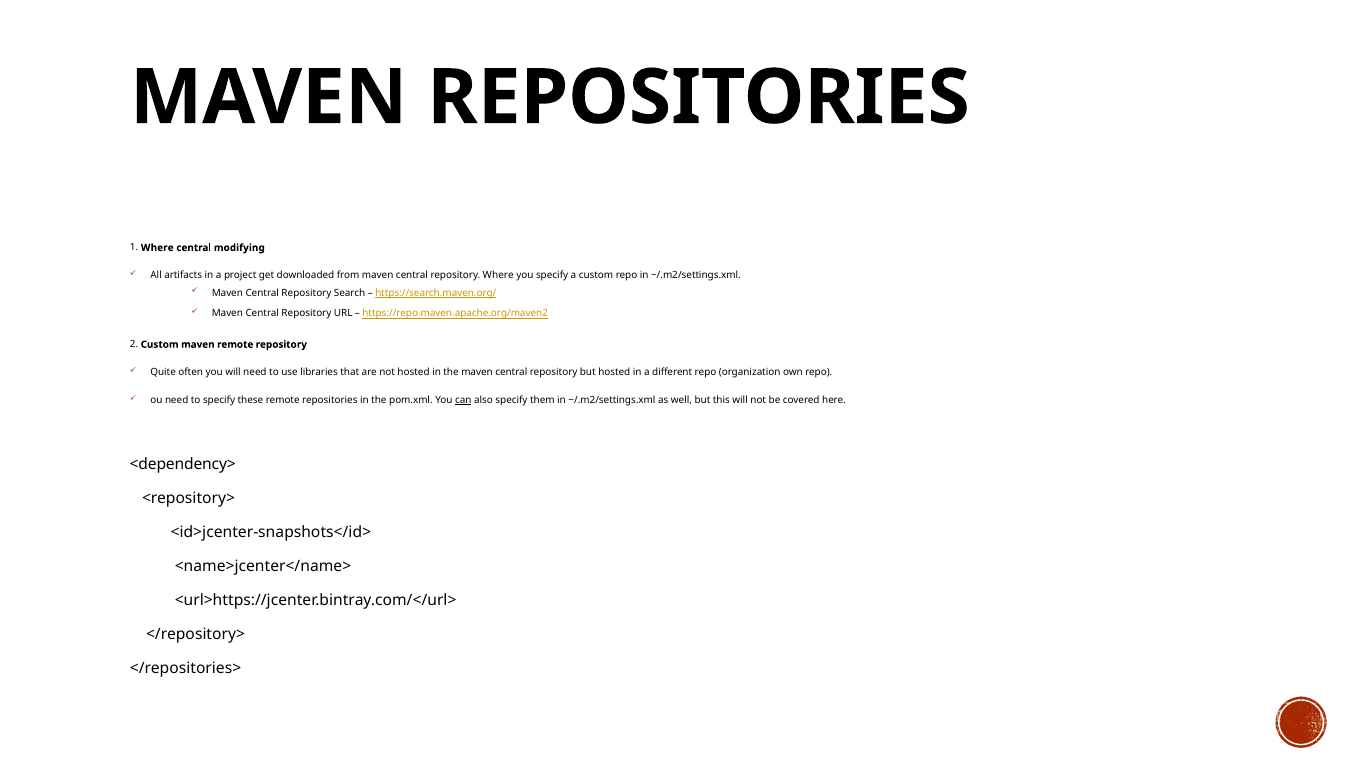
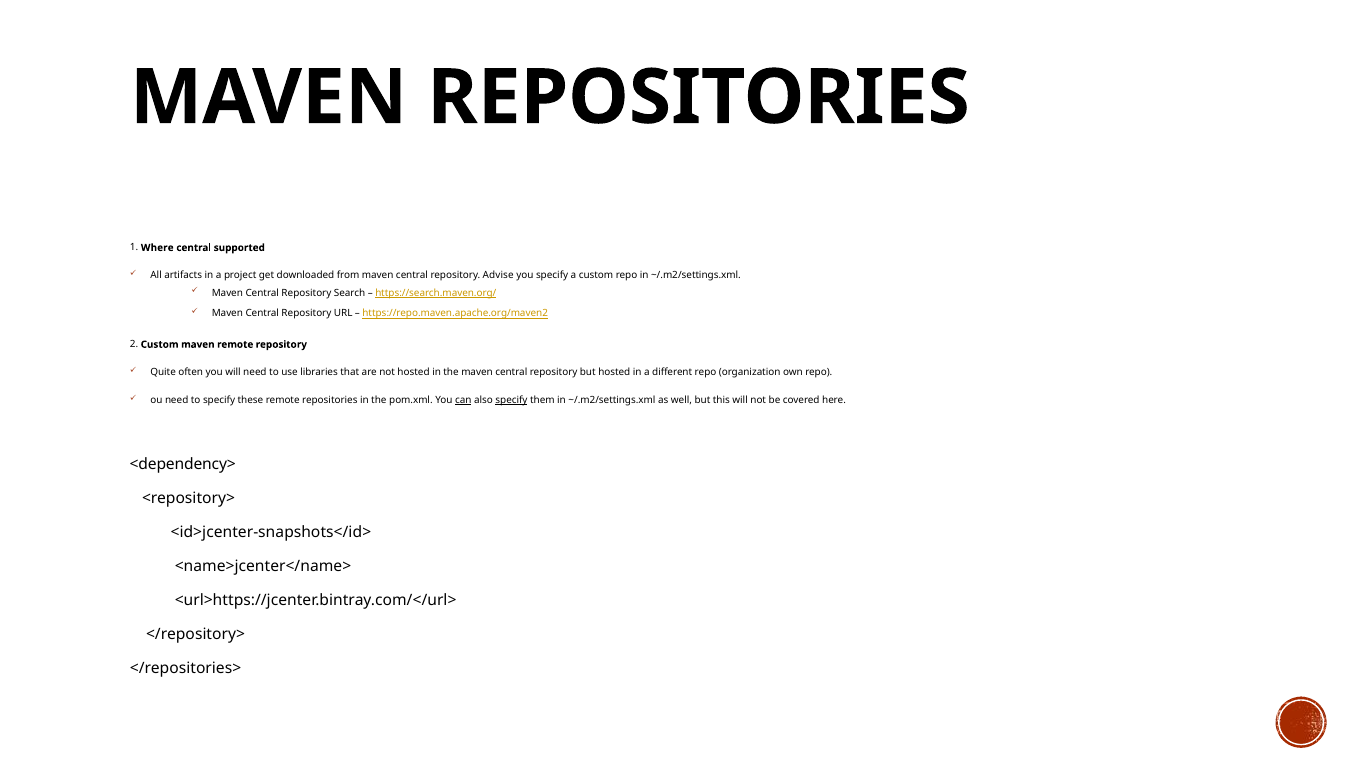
modifying: modifying -> supported
repository Where: Where -> Advise
specify at (512, 400) underline: none -> present
